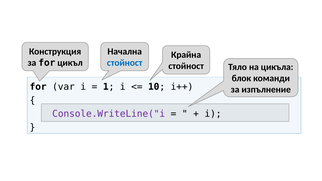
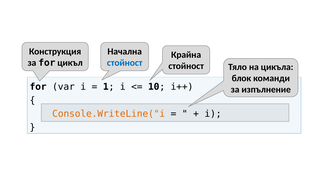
Console.WriteLine("i colour: purple -> orange
